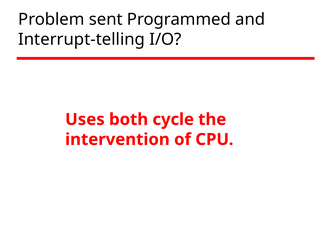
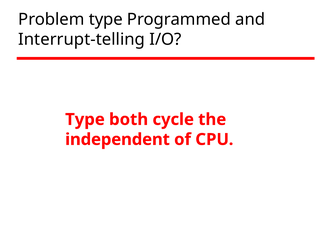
Problem sent: sent -> type
Uses at (85, 120): Uses -> Type
intervention: intervention -> independent
